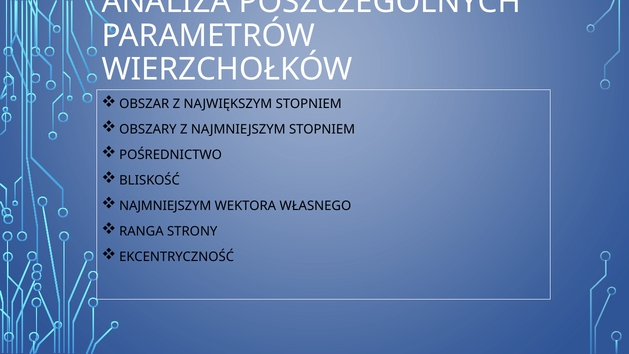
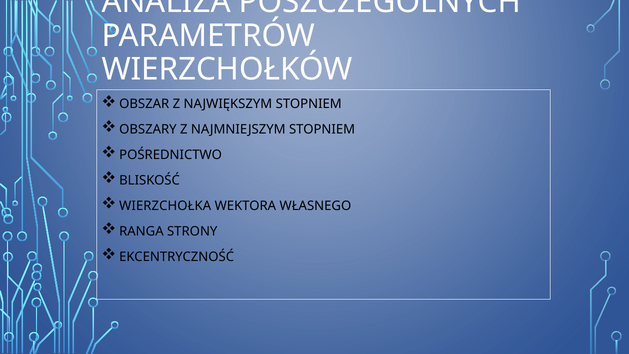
NAJMNIEJSZYM at (165, 206): NAJMNIEJSZYM -> WIERZCHOŁKA
